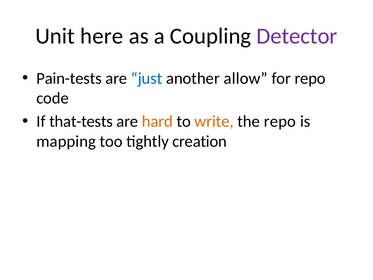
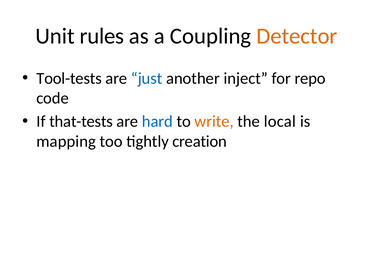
here: here -> rules
Detector colour: purple -> orange
Pain-tests: Pain-tests -> Tool-tests
allow: allow -> inject
hard colour: orange -> blue
the repo: repo -> local
